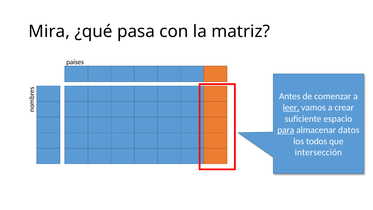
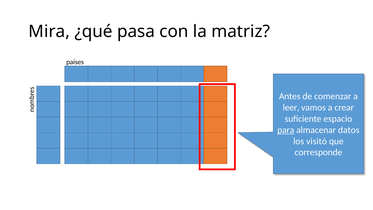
leer underline: present -> none
todos: todos -> visitó
intersección: intersección -> corresponde
